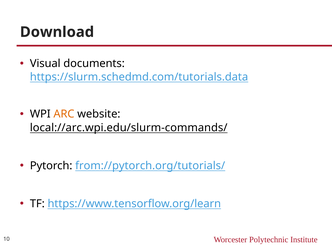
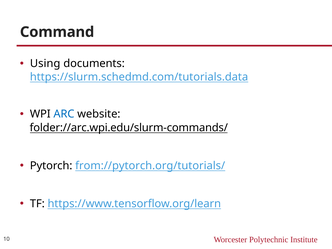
Download: Download -> Command
Visual: Visual -> Using
ARC colour: orange -> blue
local://arc.wpi.edu/slurm-commands/: local://arc.wpi.edu/slurm-commands/ -> folder://arc.wpi.edu/slurm-commands/
